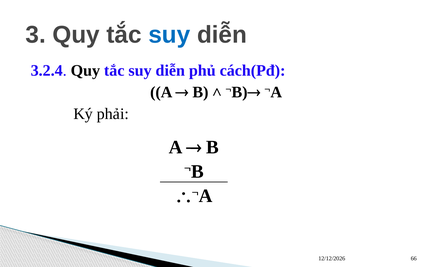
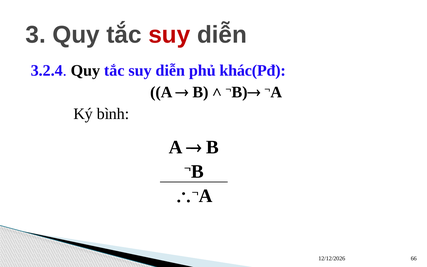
suy at (169, 35) colour: blue -> red
cách(Pđ: cách(Pđ -> khác(Pđ
phải: phải -> bình
